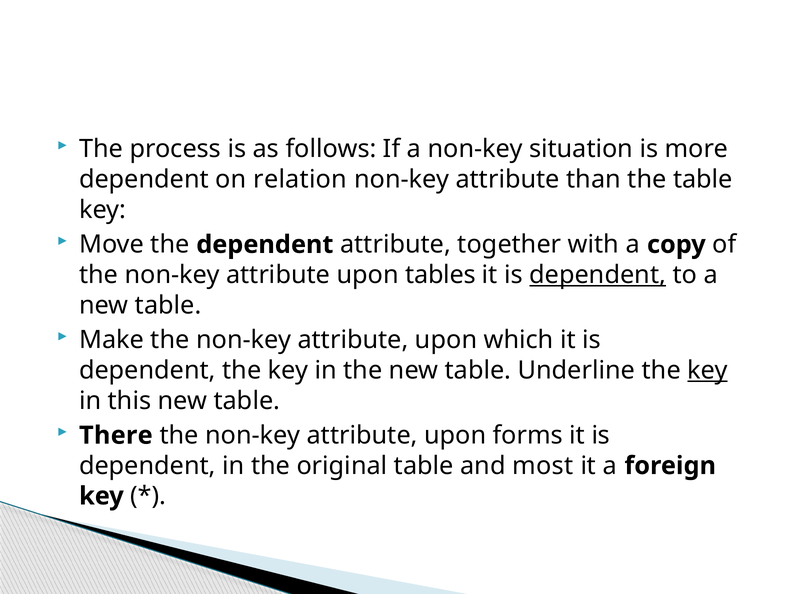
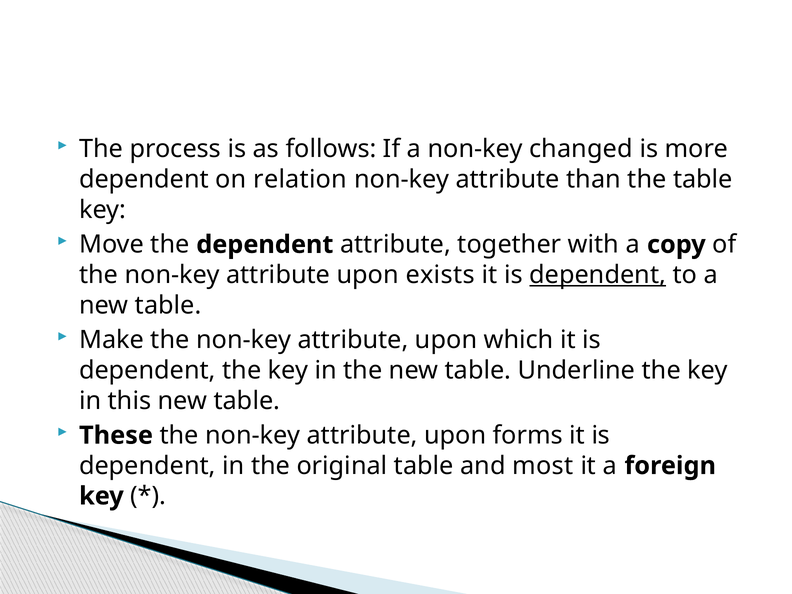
situation: situation -> changed
tables: tables -> exists
key at (708, 370) underline: present -> none
There: There -> These
